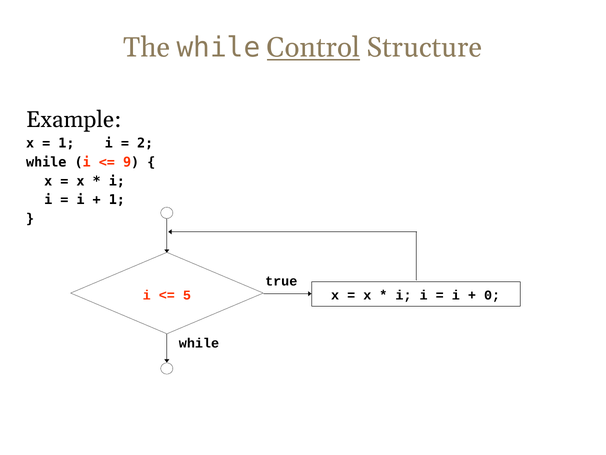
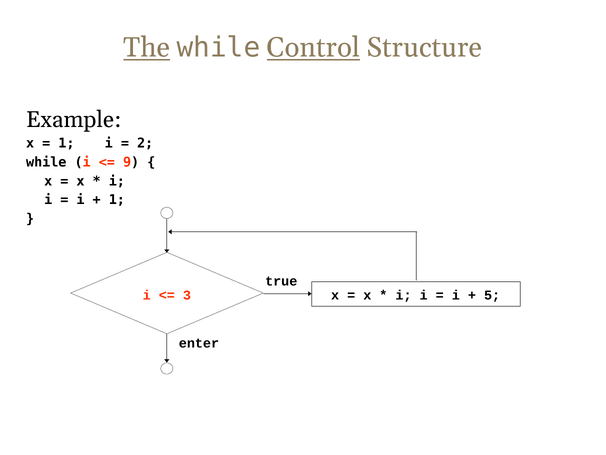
The underline: none -> present
5: 5 -> 3
0: 0 -> 5
while at (199, 343): while -> enter
